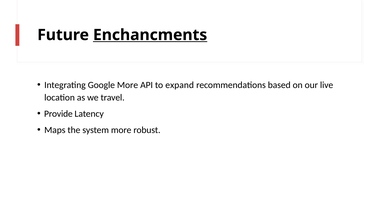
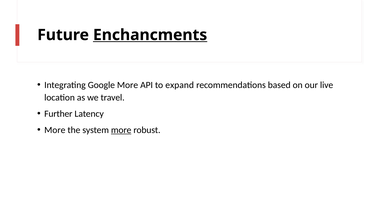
Provide: Provide -> Further
Maps at (55, 130): Maps -> More
more at (121, 130) underline: none -> present
